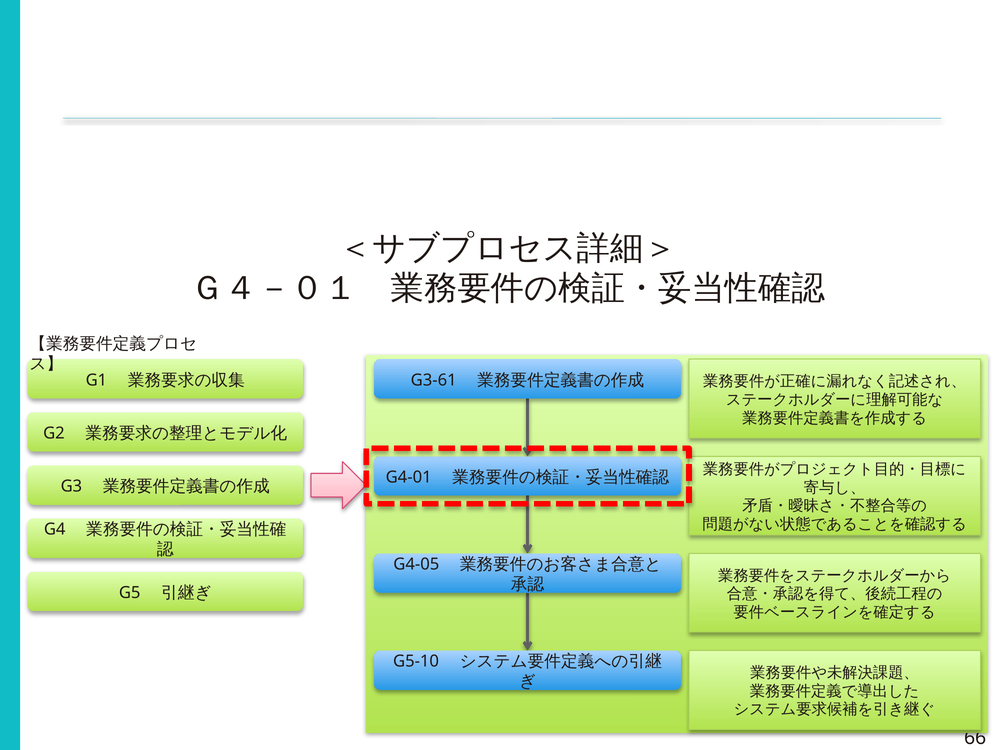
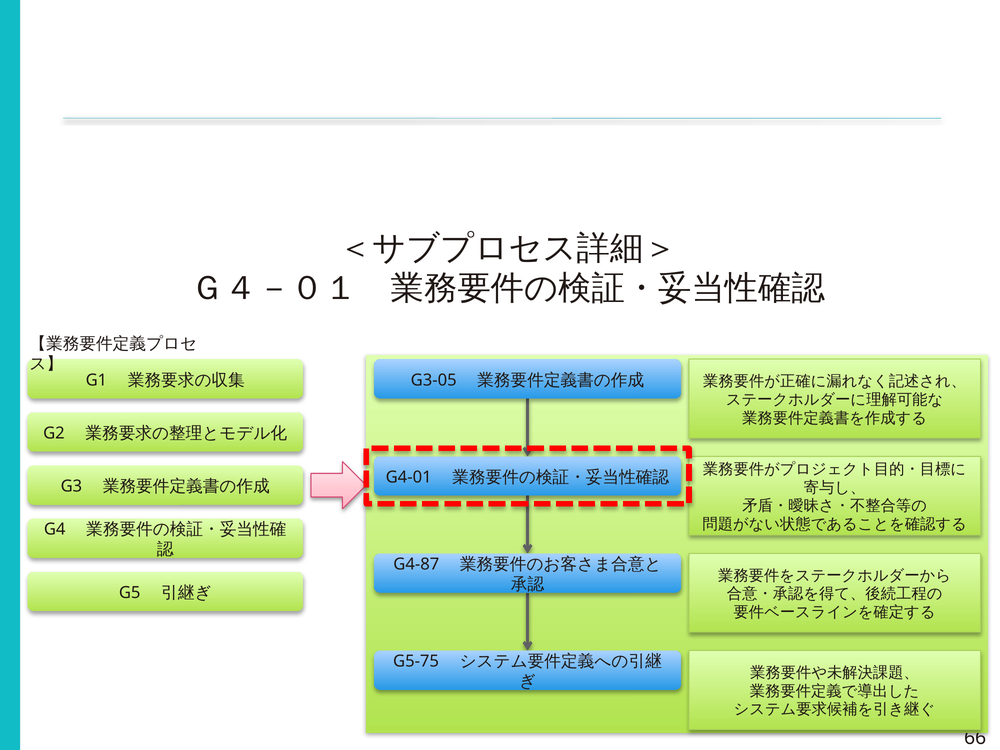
G3-61: G3-61 -> G3-05
G4-05: G4-05 -> G4-87
G5-10: G5-10 -> G5-75
